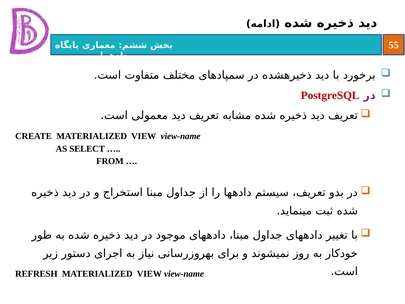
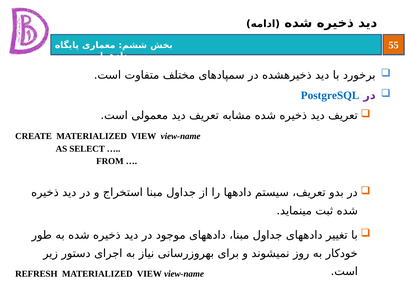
PostgreSQL colour: red -> blue
